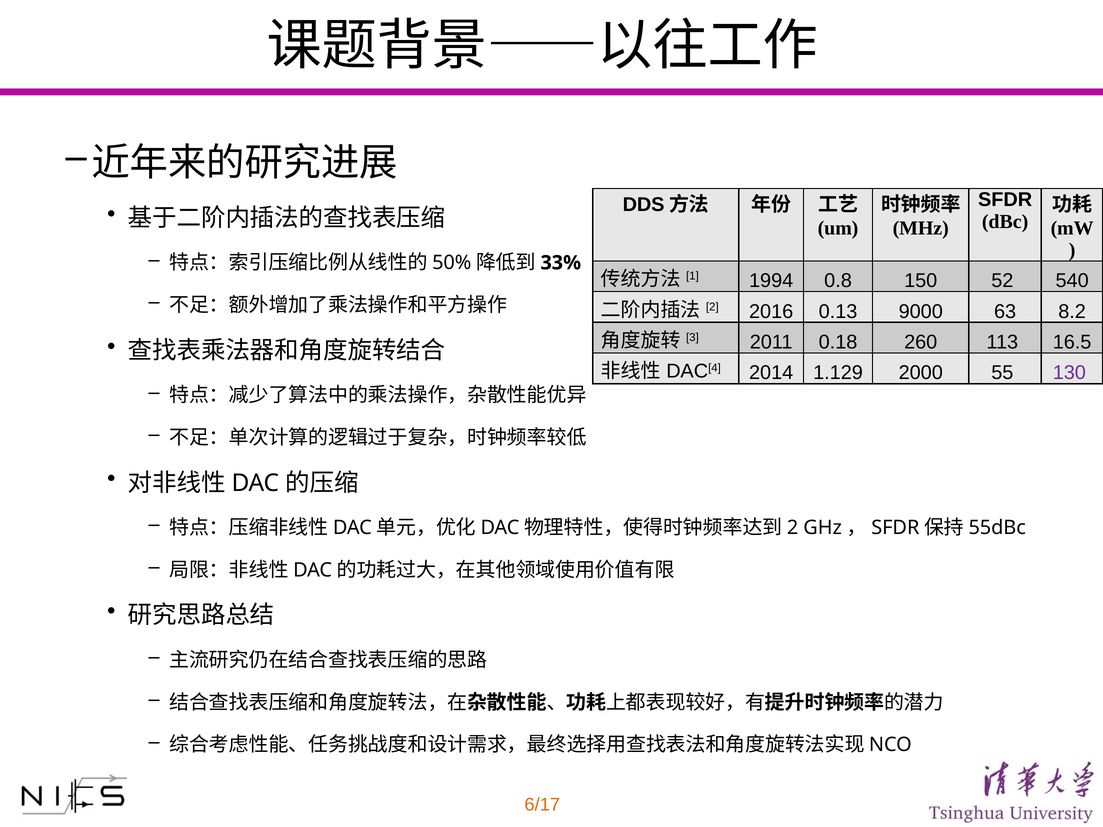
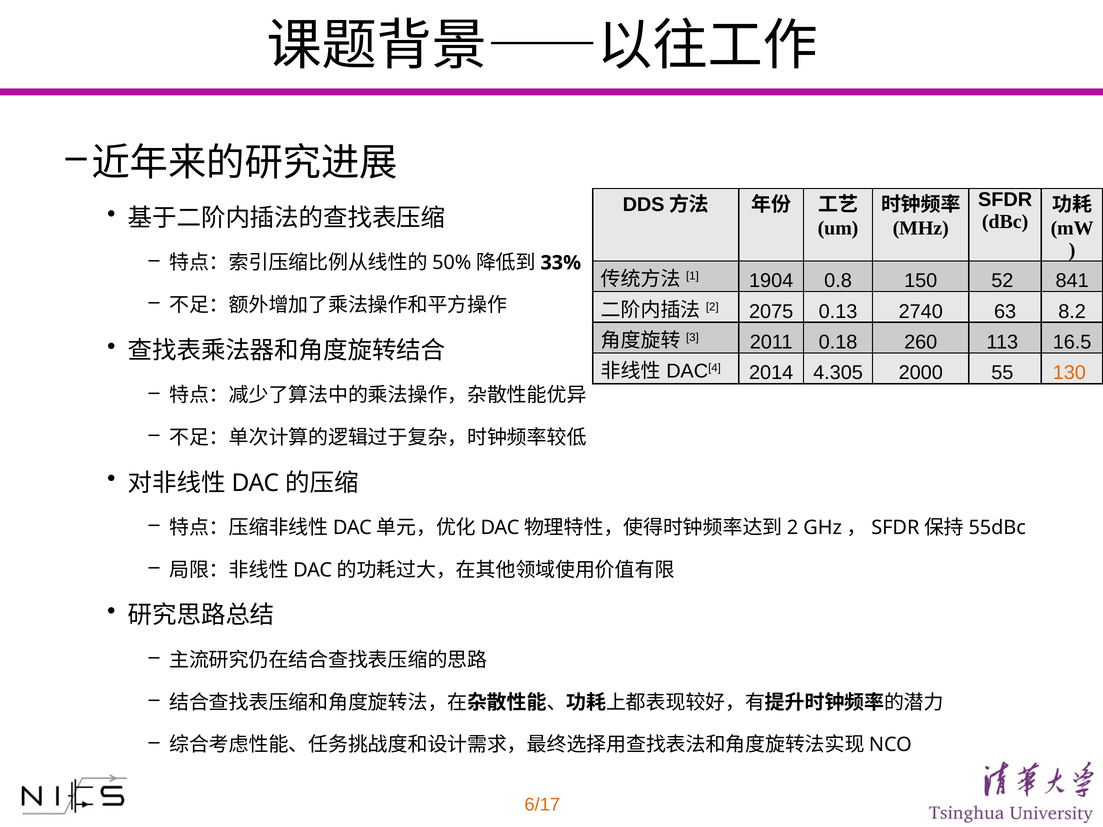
1994: 1994 -> 1904
540: 540 -> 841
2016: 2016 -> 2075
9000: 9000 -> 2740
1.129: 1.129 -> 4.305
130 colour: purple -> orange
